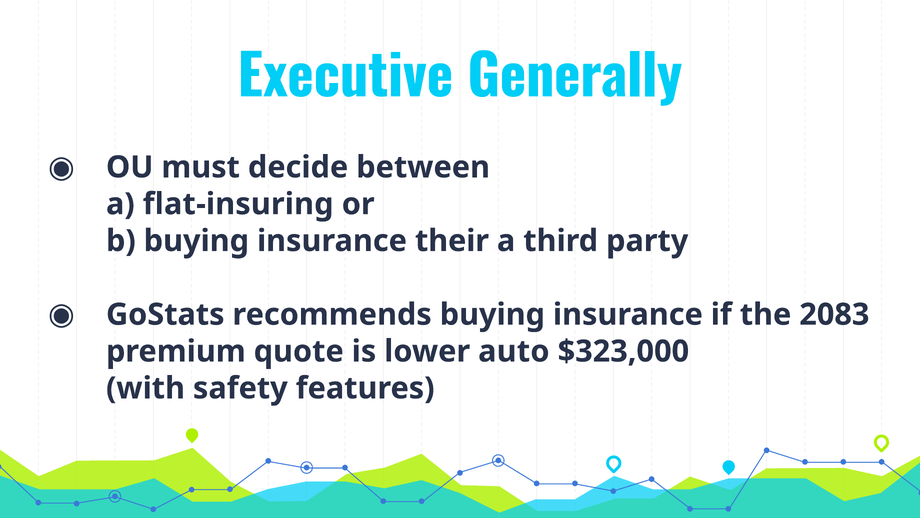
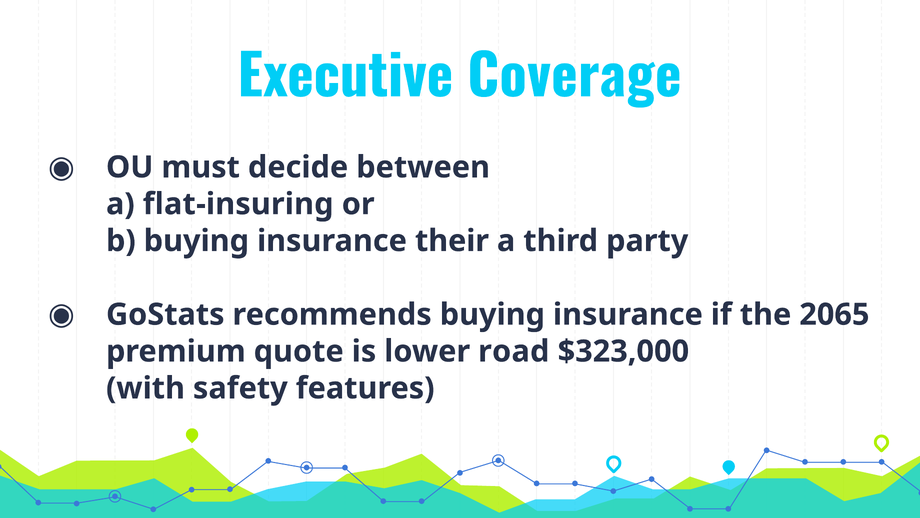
Generally: Generally -> Coverage
2083: 2083 -> 2065
auto: auto -> road
